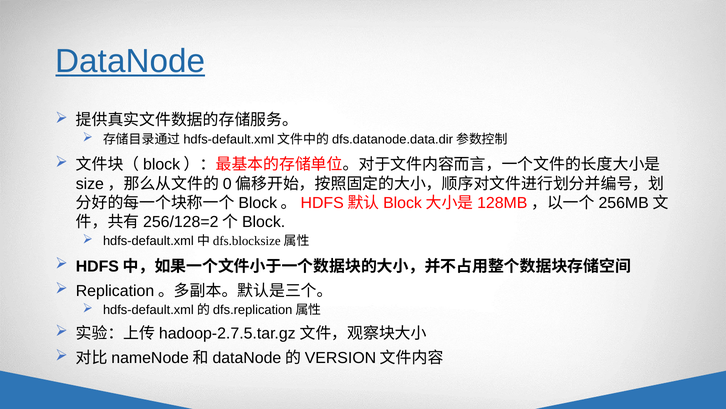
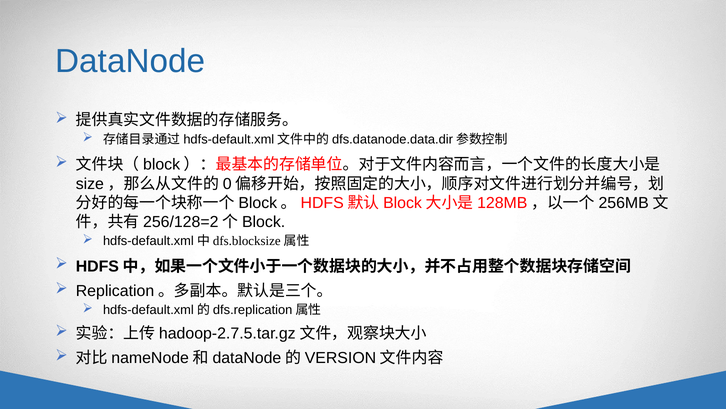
DataNode underline: present -> none
